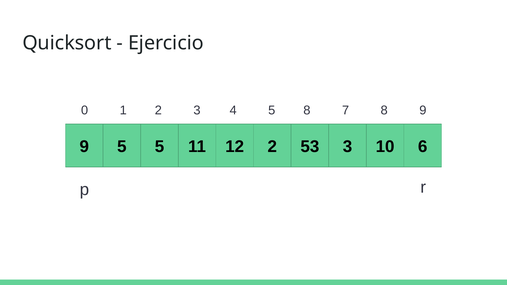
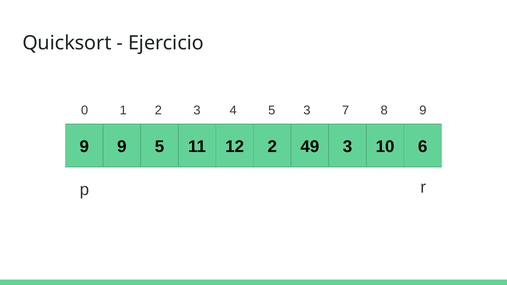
5 8: 8 -> 3
9 5: 5 -> 9
53: 53 -> 49
